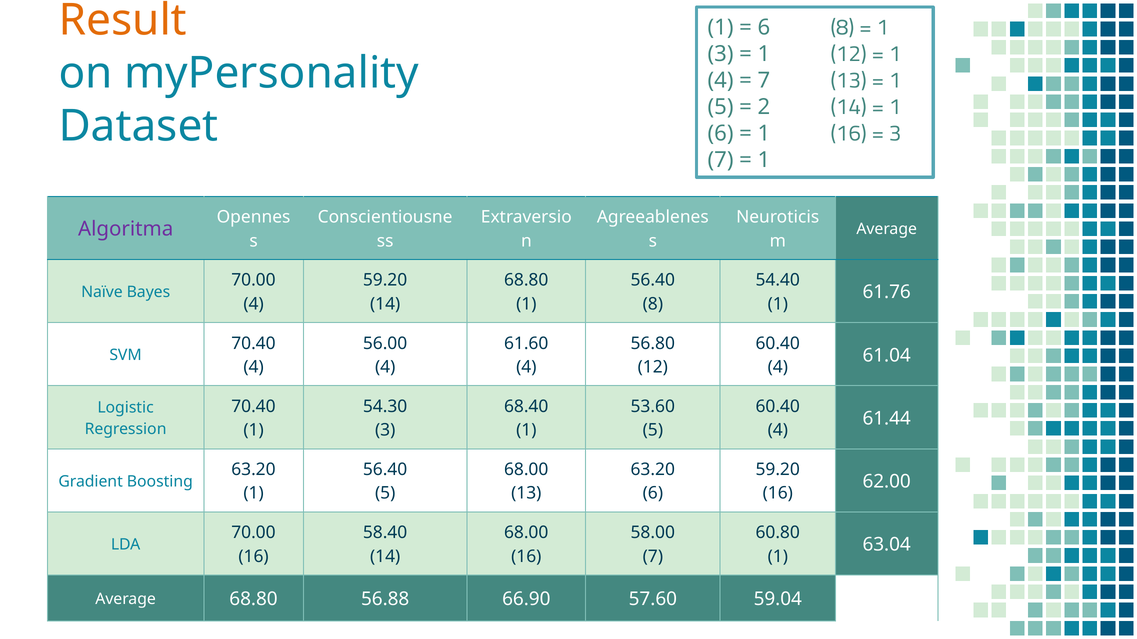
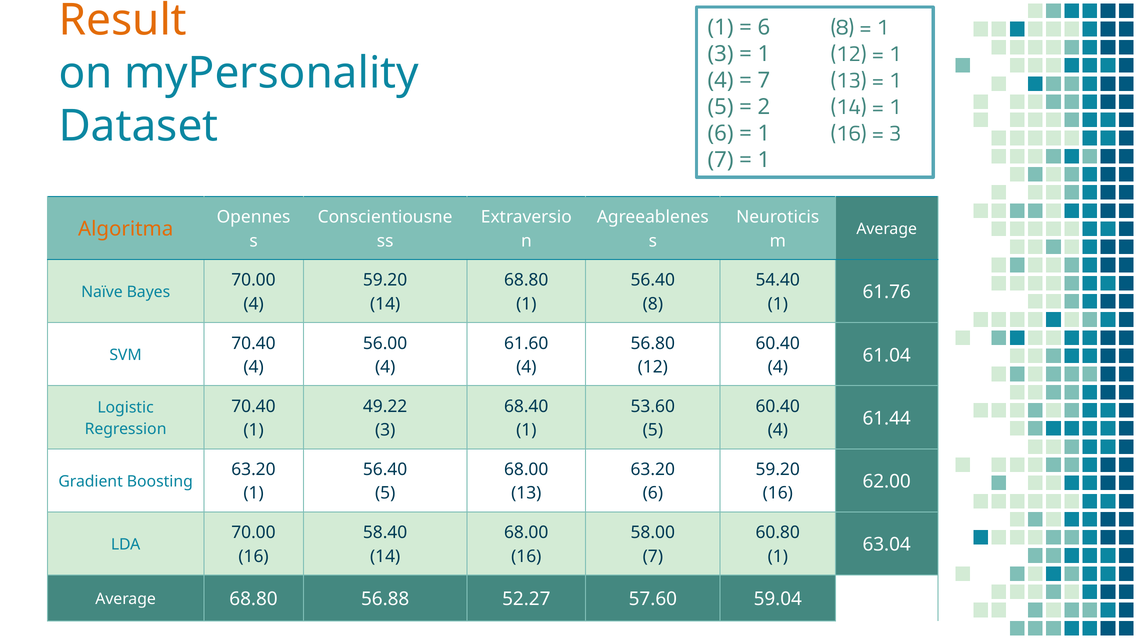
Algoritma colour: purple -> orange
54.30: 54.30 -> 49.22
66.90: 66.90 -> 52.27
